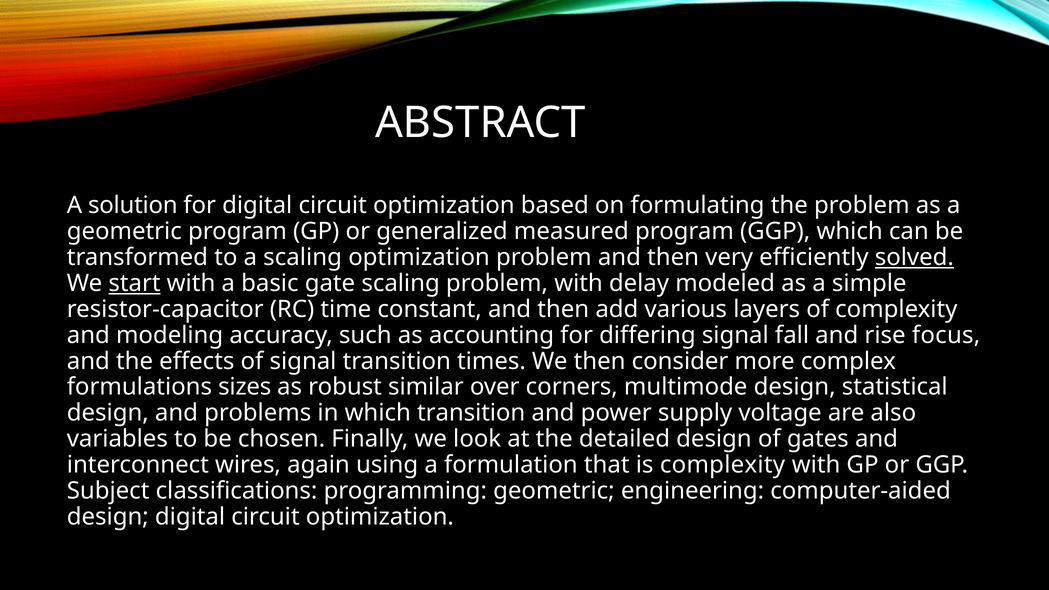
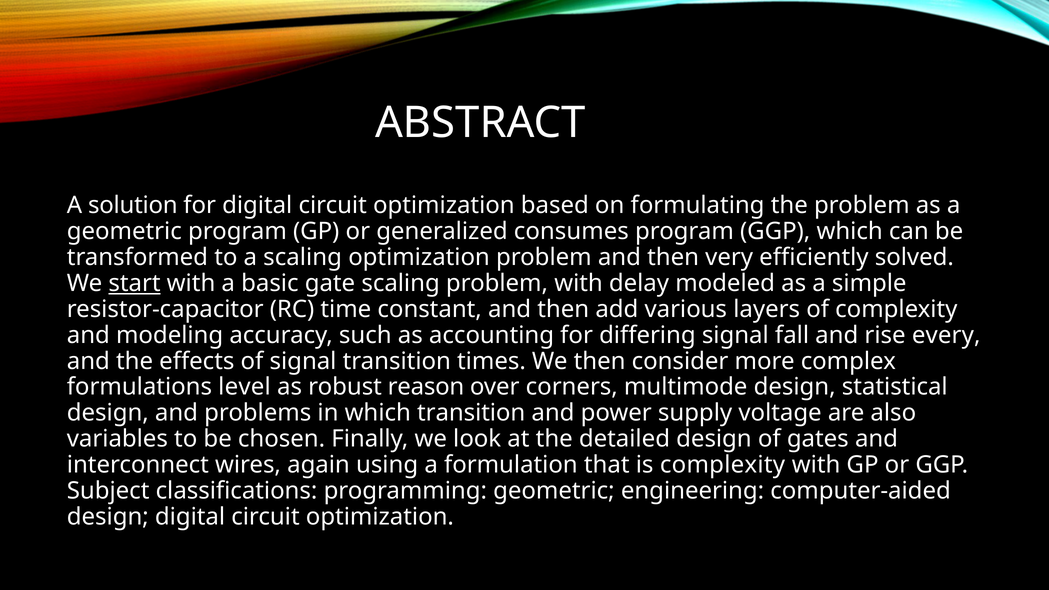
measured: measured -> consumes
solved underline: present -> none
focus: focus -> every
sizes: sizes -> level
similar: similar -> reason
